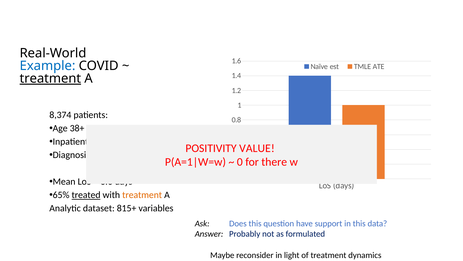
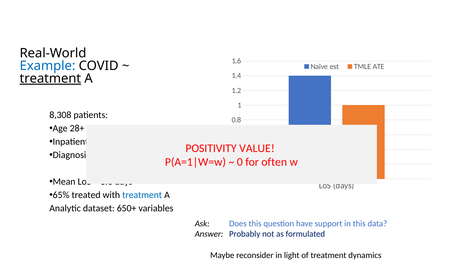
8,374: 8,374 -> 8,308
38+: 38+ -> 28+
there: there -> often
treated underline: present -> none
treatment at (142, 195) colour: orange -> blue
815+: 815+ -> 650+
